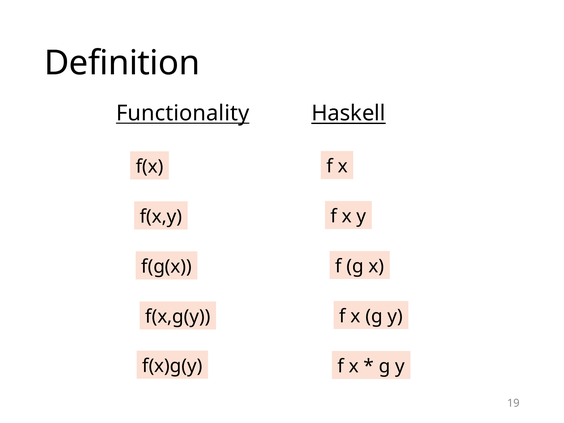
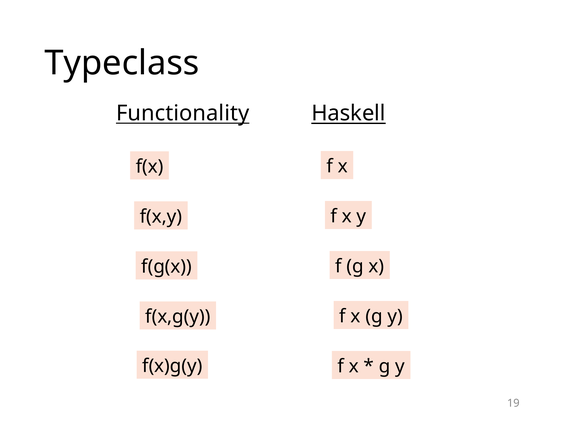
Definition: Definition -> Typeclass
